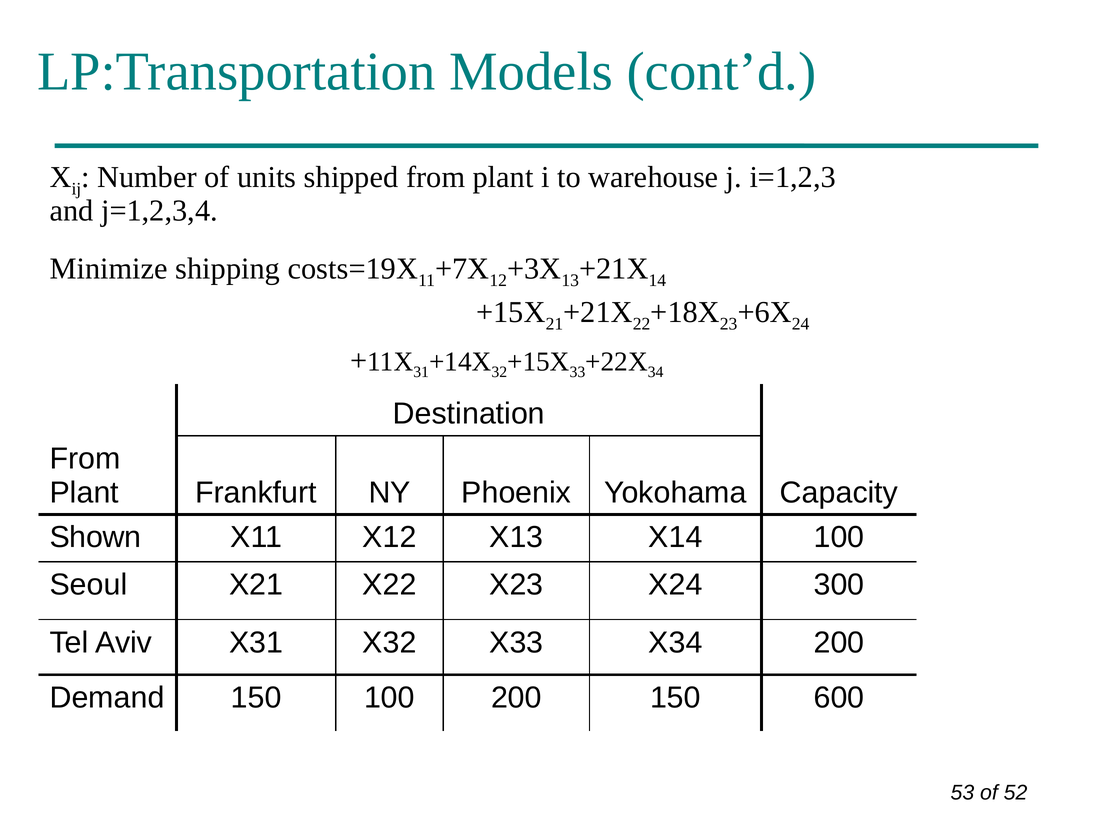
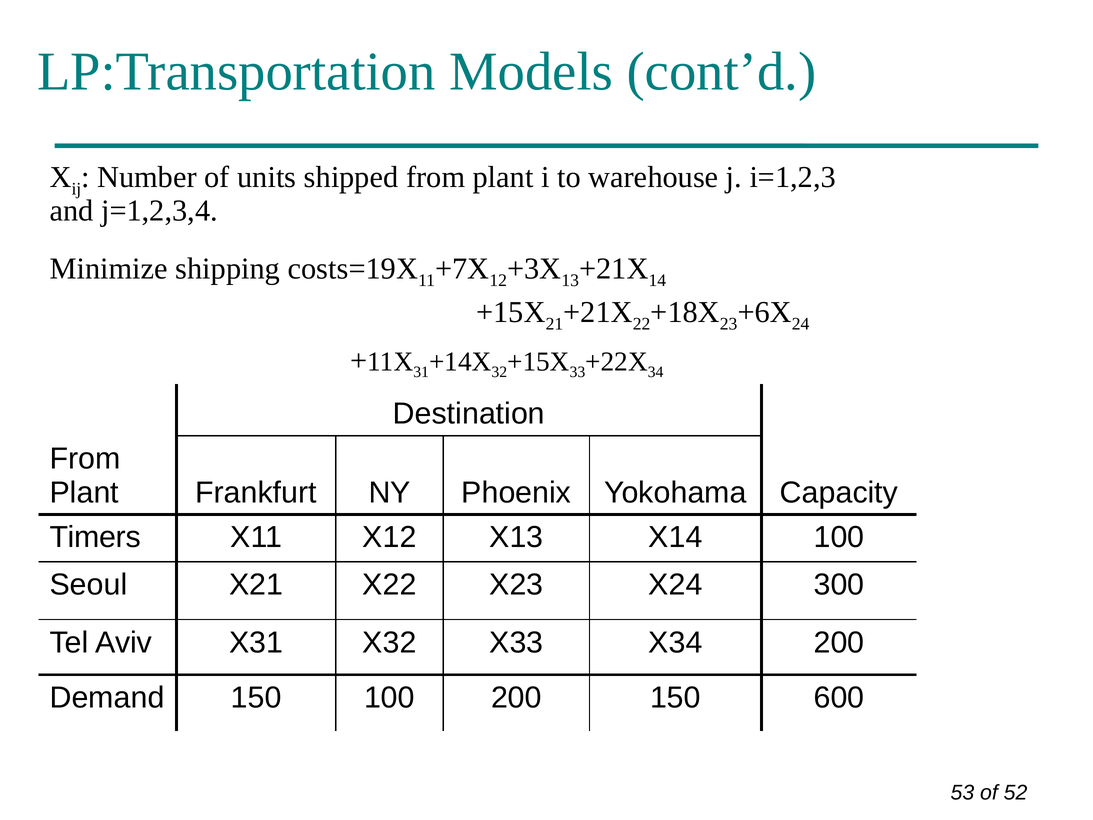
Shown: Shown -> Timers
